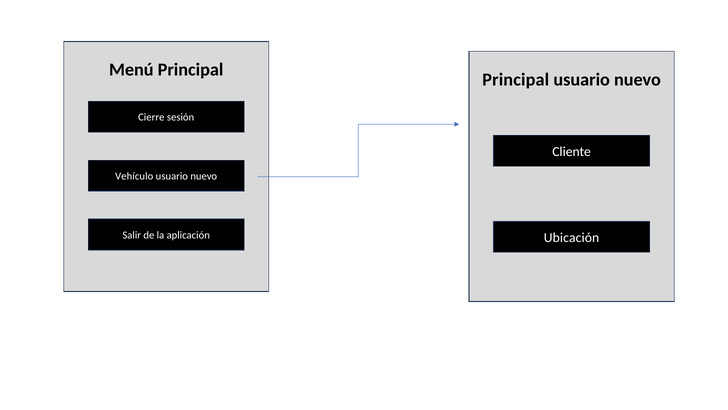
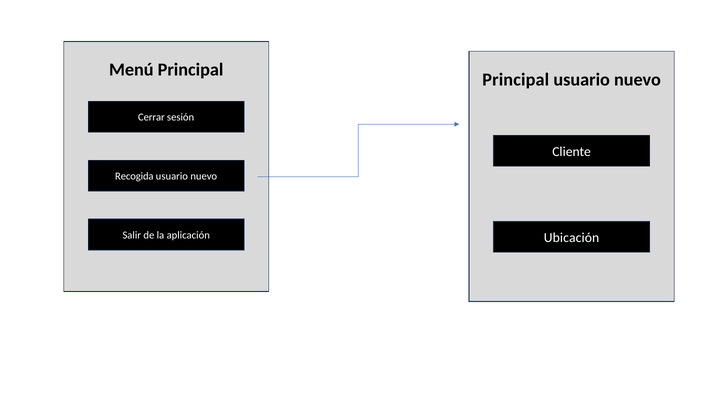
Cierre: Cierre -> Cerrar
Vehículo: Vehículo -> Recogida
